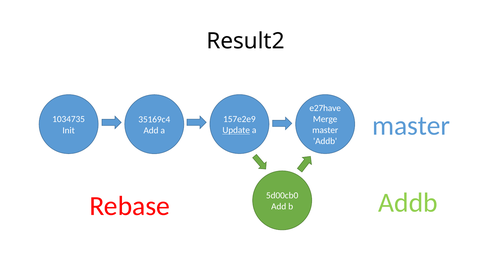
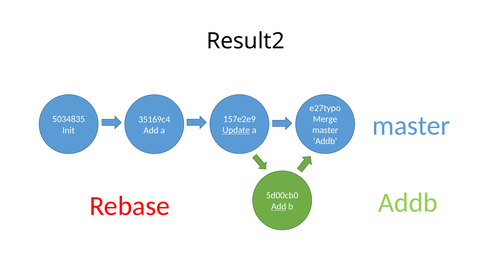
e27have: e27have -> e27typo
1034735: 1034735 -> 5034835
Add at (279, 207) underline: none -> present
